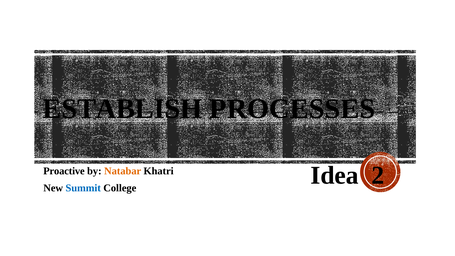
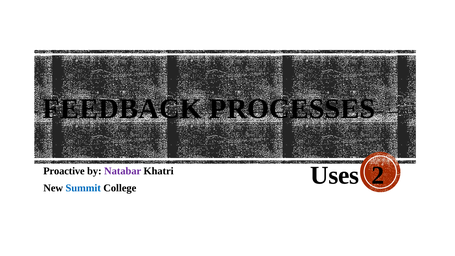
ESTABLISH: ESTABLISH -> FEEDBACK
Natabar colour: orange -> purple
Idea: Idea -> Uses
